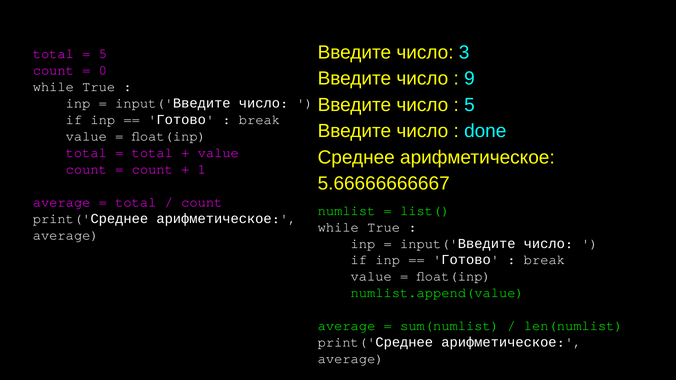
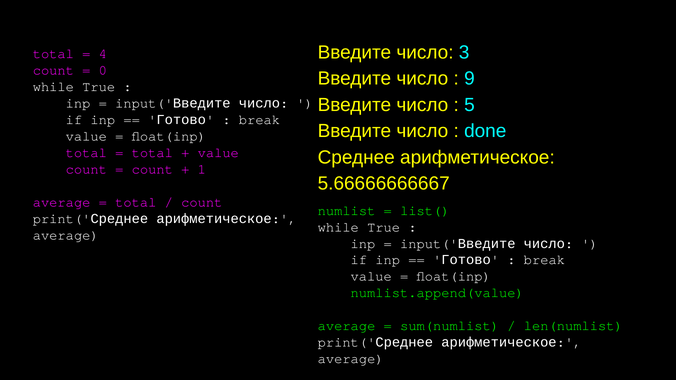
5 at (103, 54): 5 -> 4
